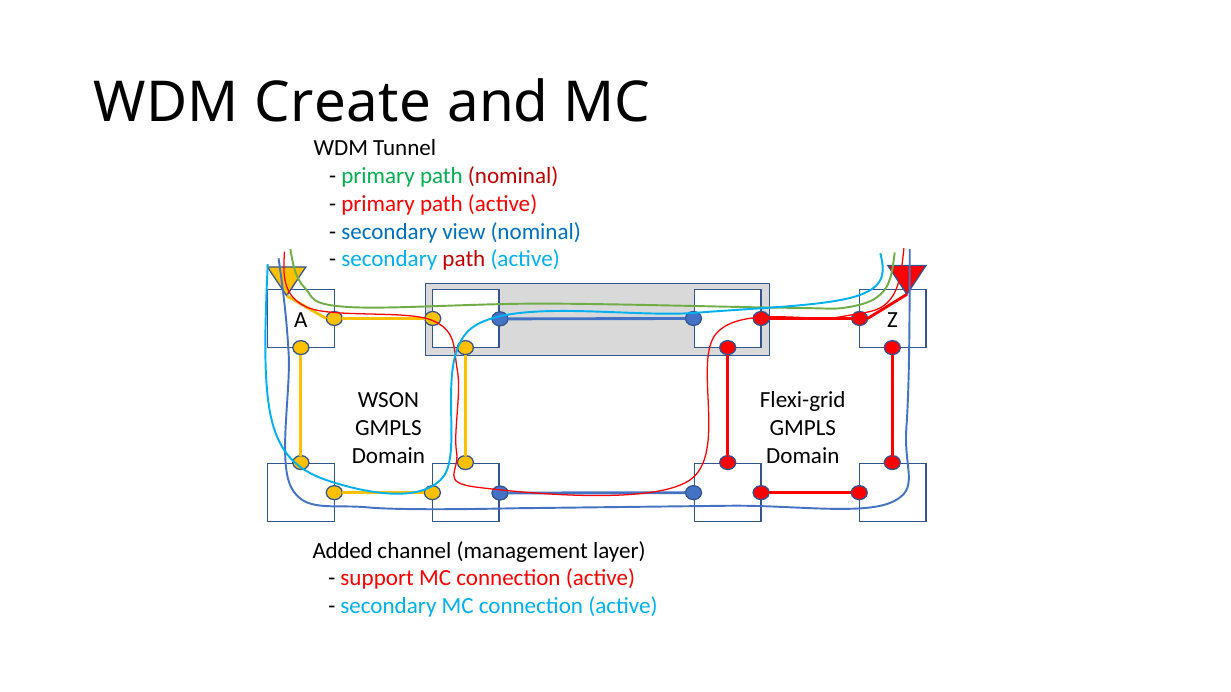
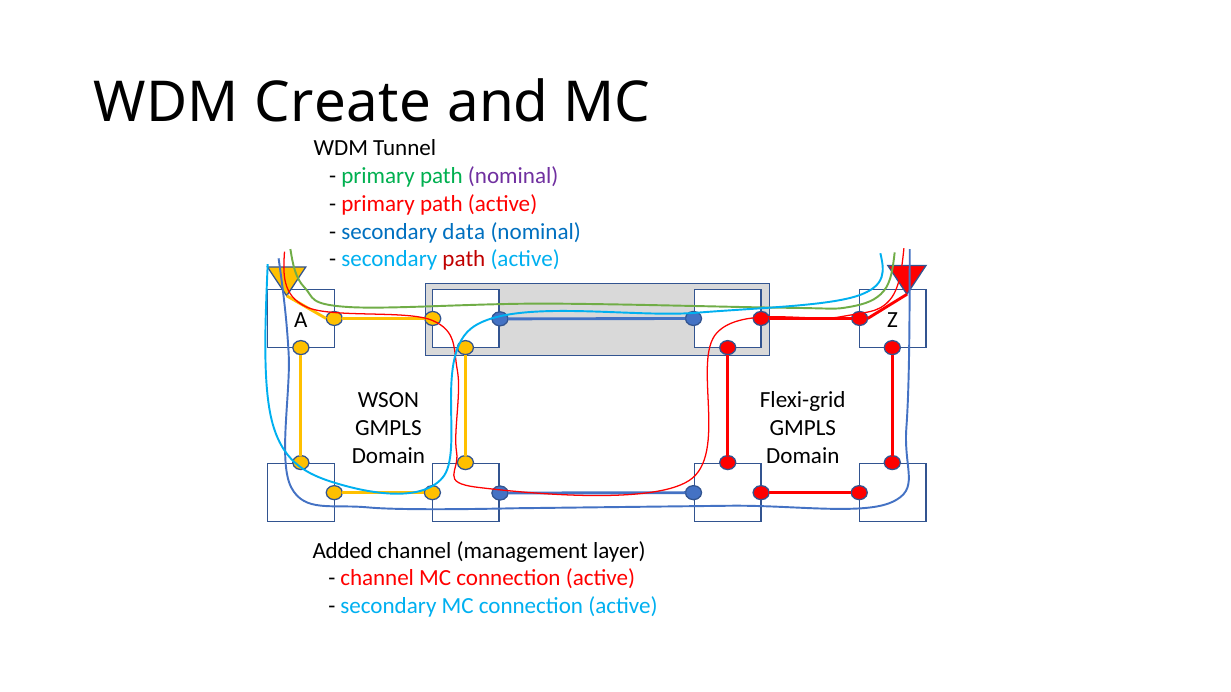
nominal at (513, 176) colour: red -> purple
view: view -> data
support at (377, 578): support -> channel
